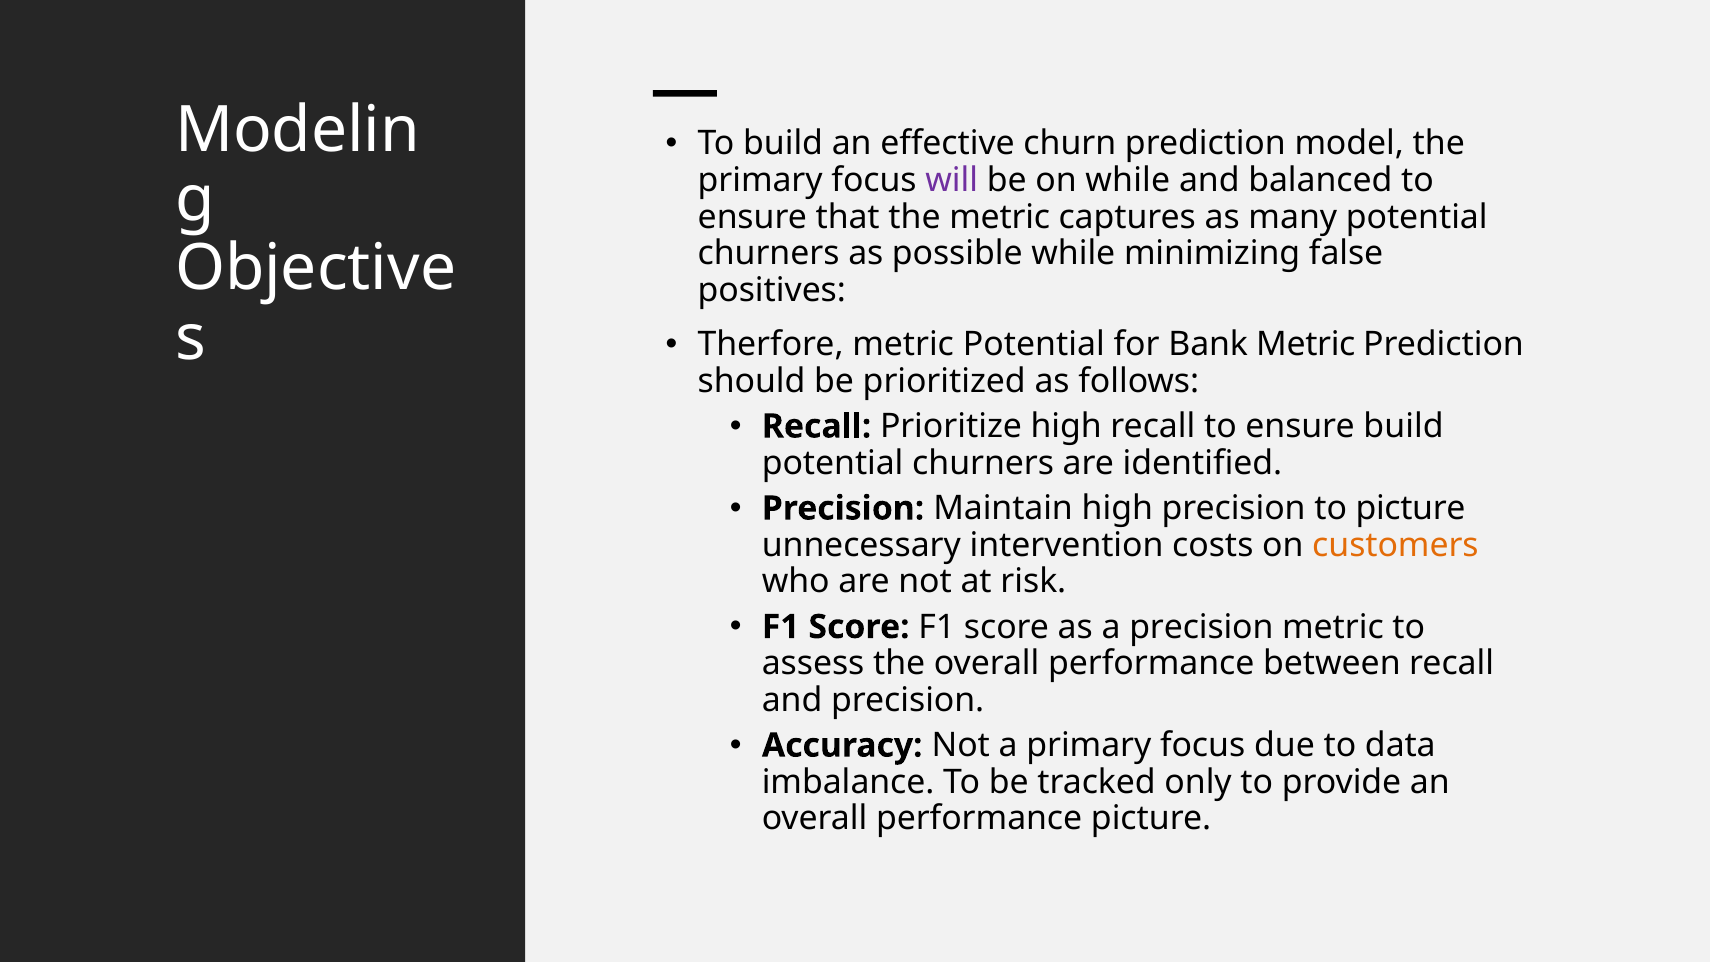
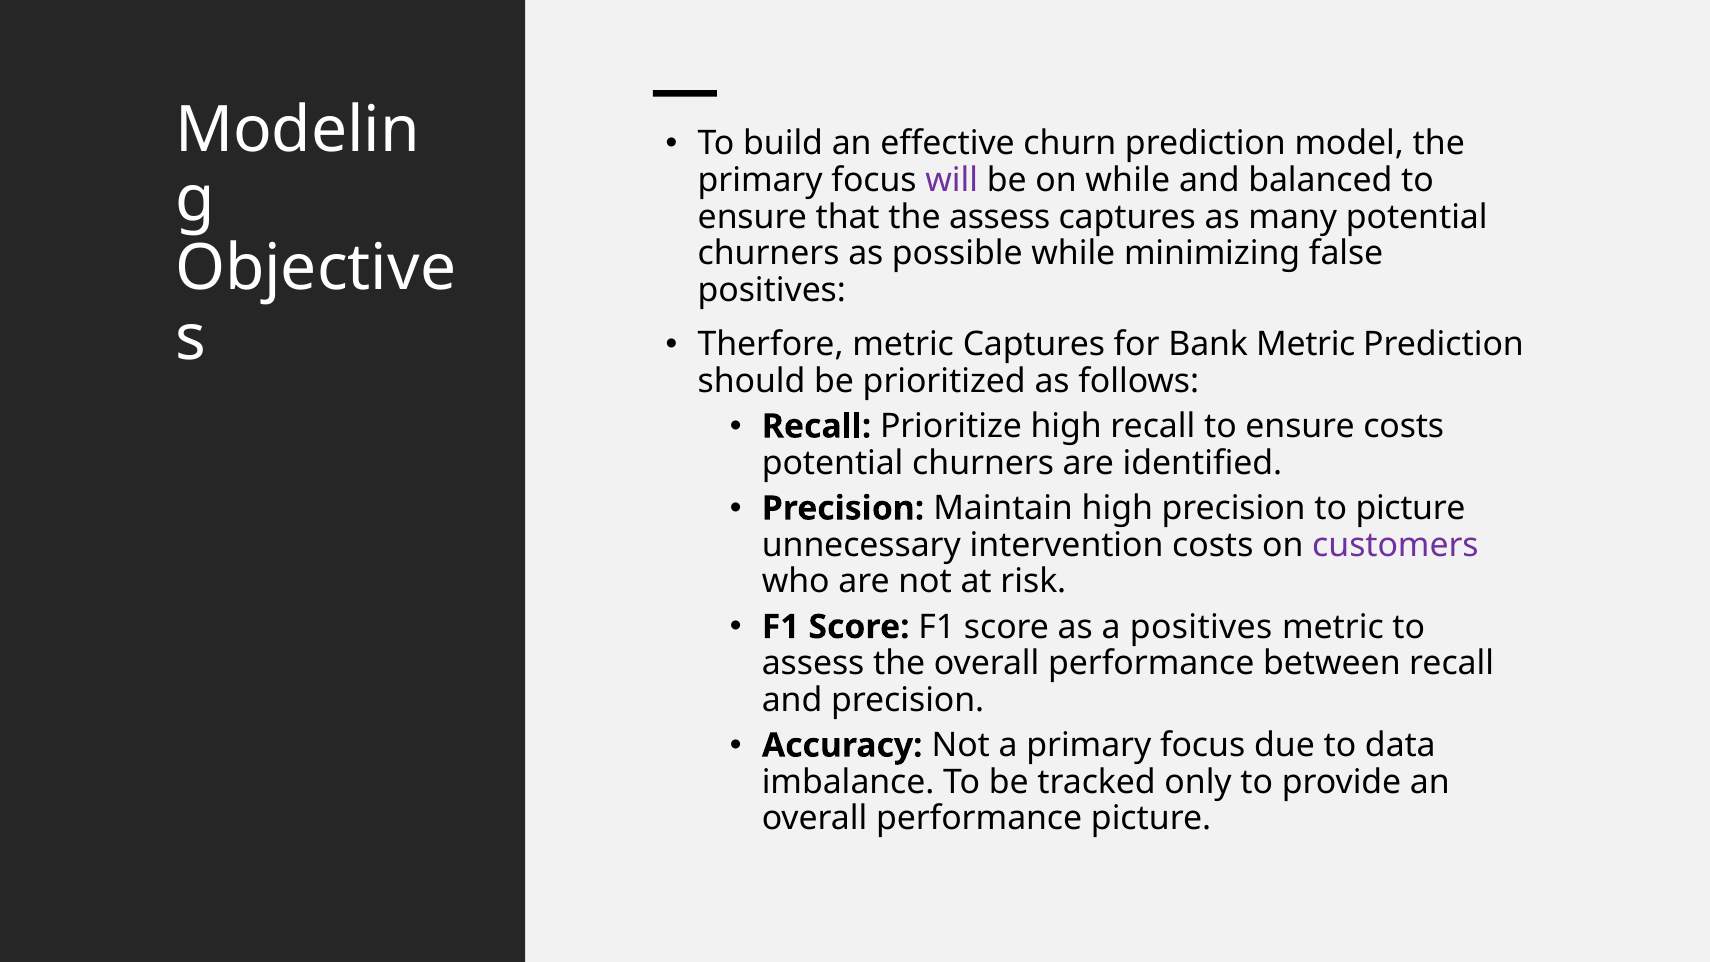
the metric: metric -> assess
metric Potential: Potential -> Captures
ensure build: build -> costs
customers colour: orange -> purple
a precision: precision -> positives
